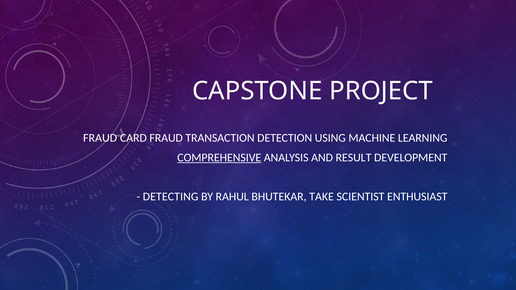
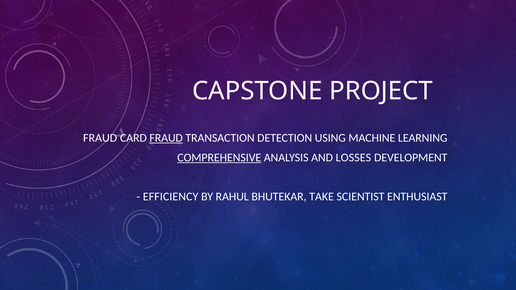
FRAUD at (166, 138) underline: none -> present
RESULT: RESULT -> LOSSES
DETECTING: DETECTING -> EFFICIENCY
